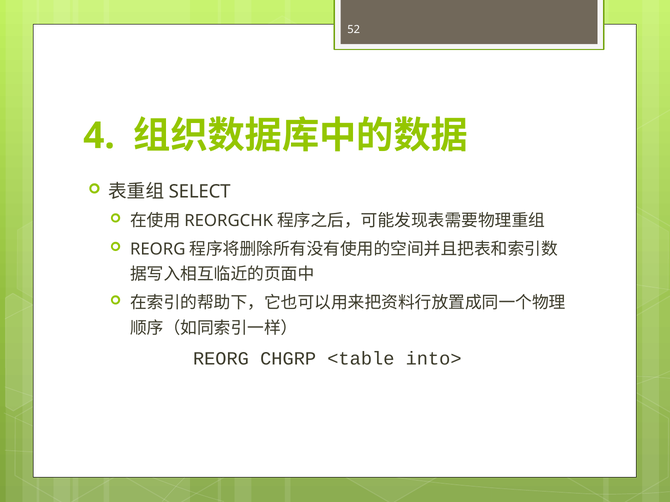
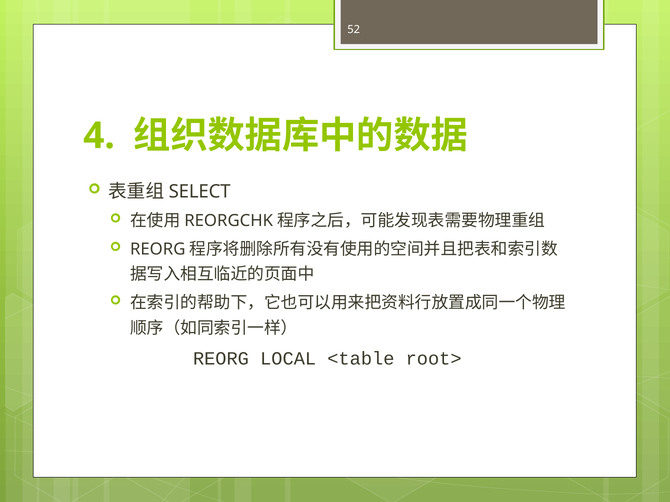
CHGRP: CHGRP -> LOCAL
into>: into> -> root>
